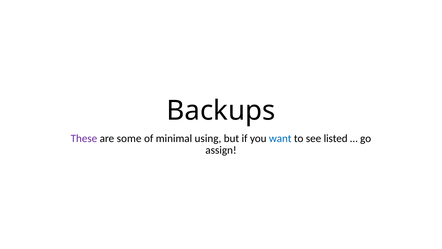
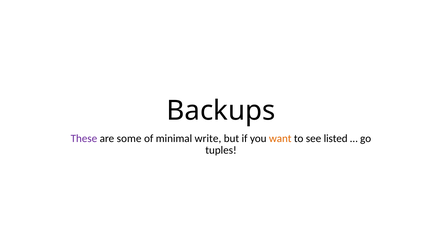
using: using -> write
want colour: blue -> orange
assign: assign -> tuples
